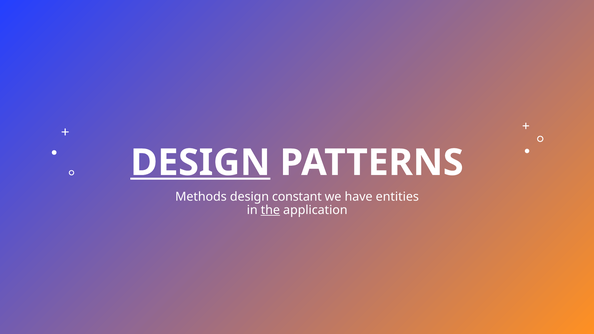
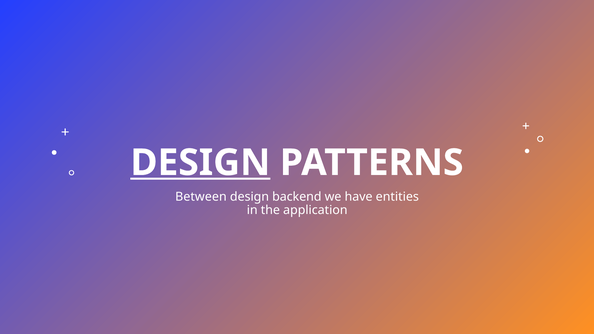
Methods: Methods -> Between
constant: constant -> backend
the underline: present -> none
